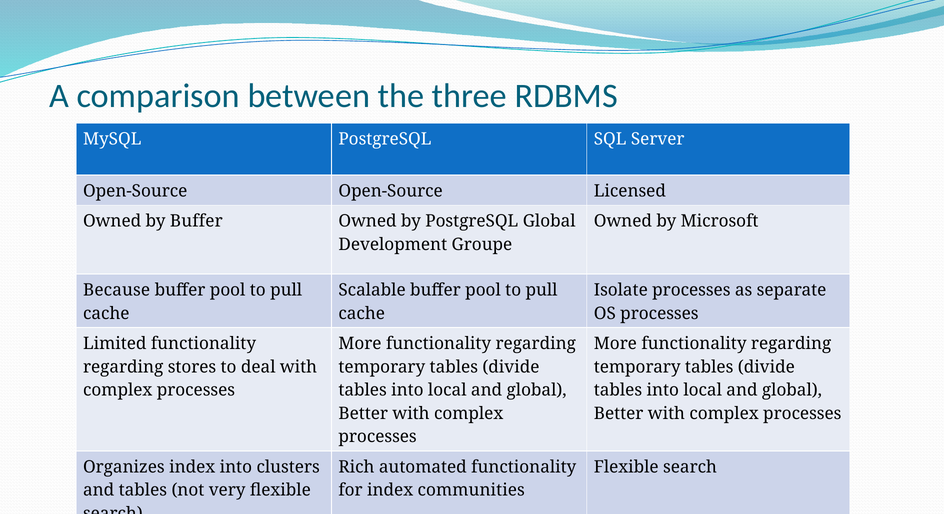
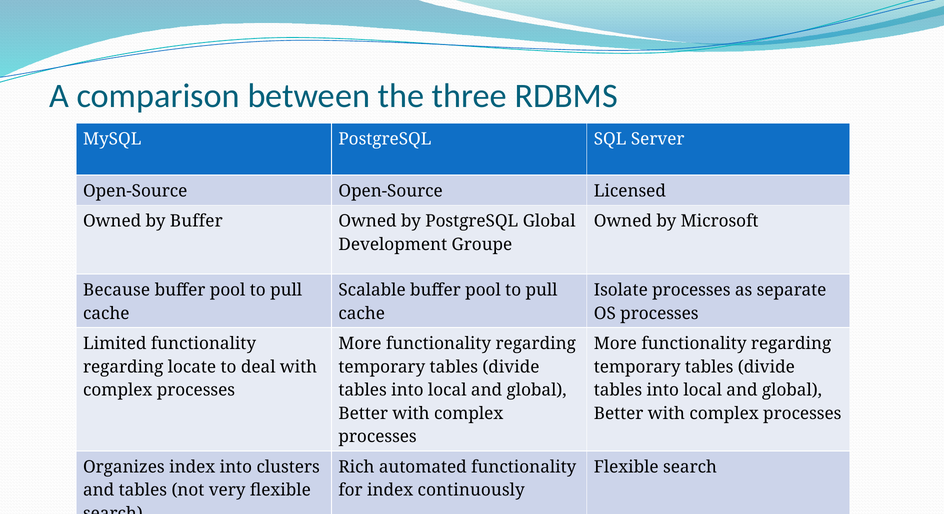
stores: stores -> locate
communities: communities -> continuously
